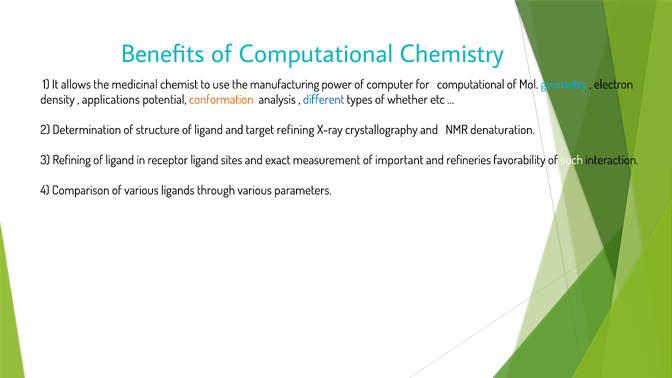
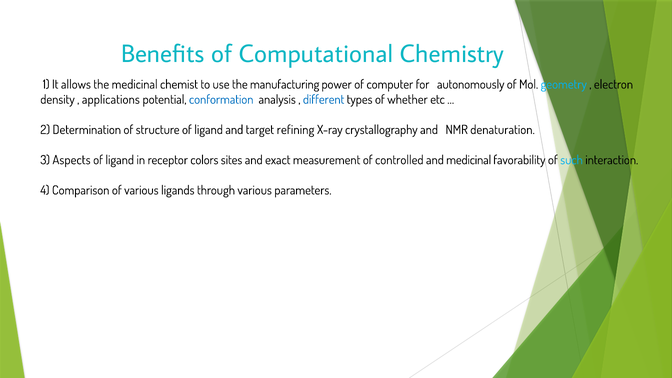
for computational: computational -> autonomously
conformation colour: orange -> blue
3 Refining: Refining -> Aspects
receptor ligand: ligand -> colors
important: important -> controlled
and refineries: refineries -> medicinal
such colour: white -> light blue
